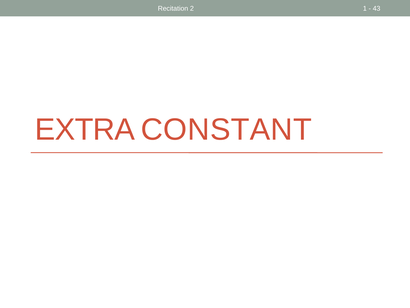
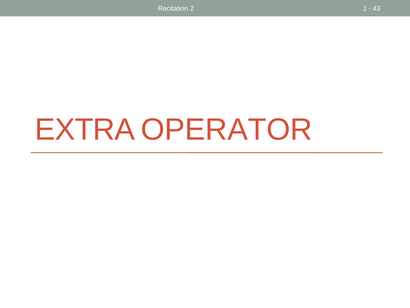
CONSTANT: CONSTANT -> OPERATOR
